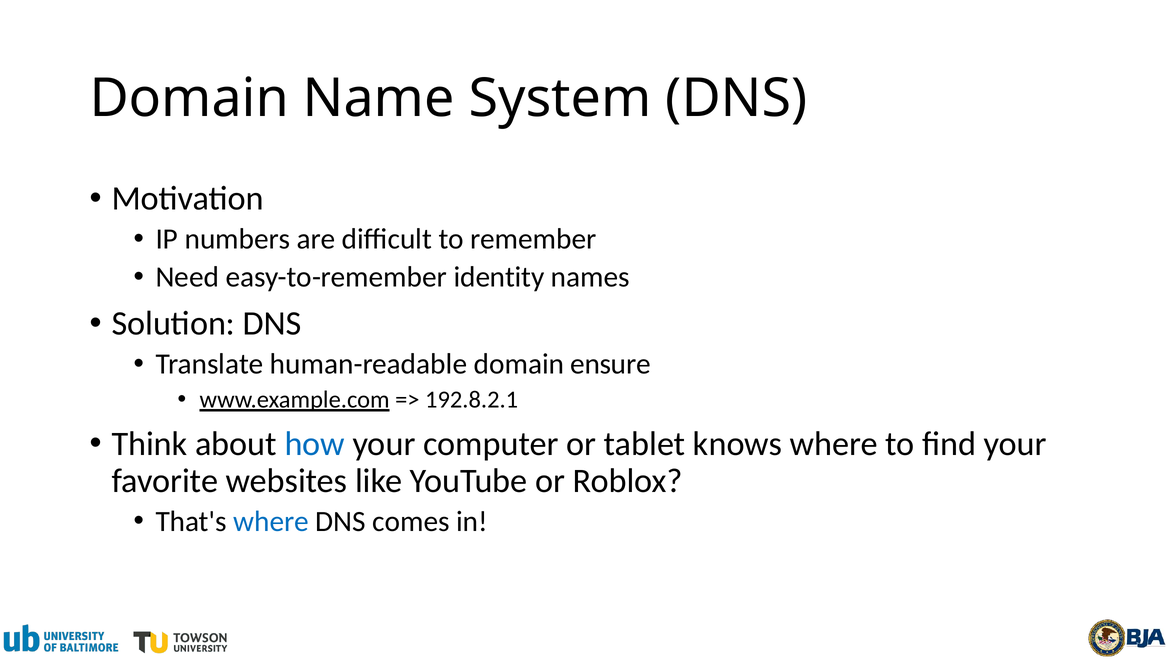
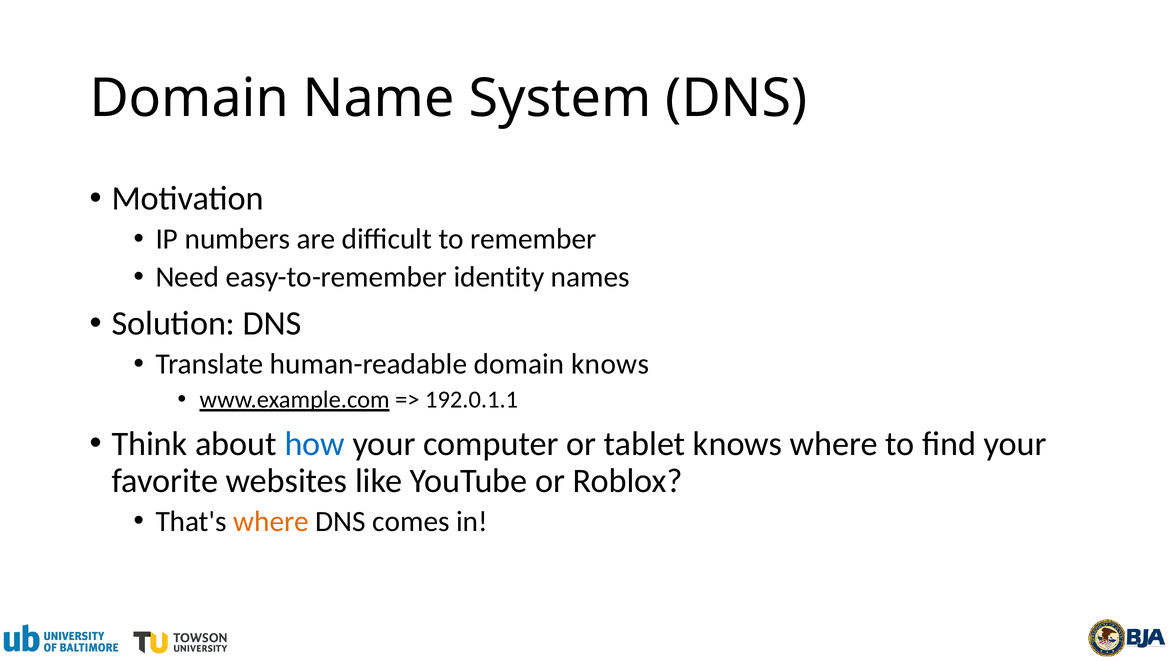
domain ensure: ensure -> knows
192.8.2.1: 192.8.2.1 -> 192.0.1.1
where at (271, 521) colour: blue -> orange
